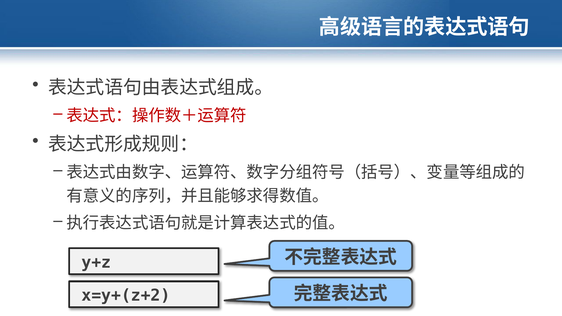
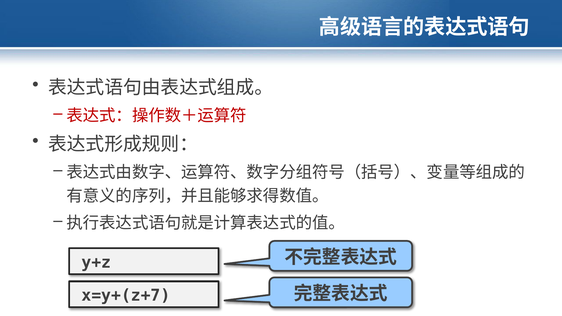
x=y+(z+2: x=y+(z+2 -> x=y+(z+7
